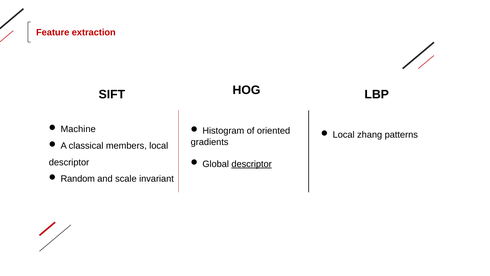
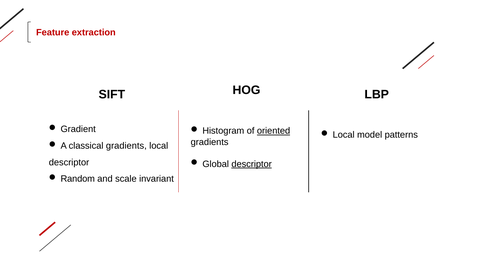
Machine: Machine -> Gradient
oriented underline: none -> present
zhang: zhang -> model
classical members: members -> gradients
